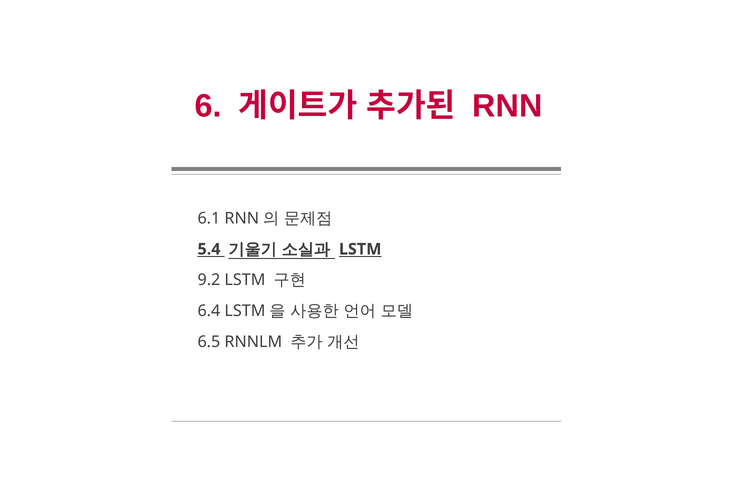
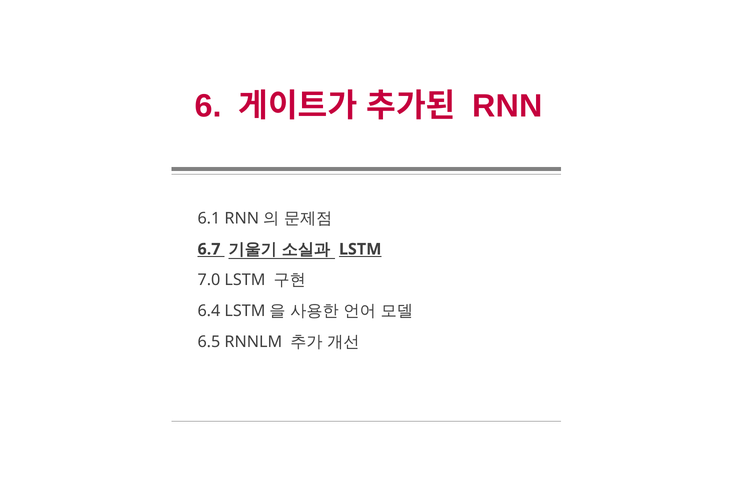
5.4: 5.4 -> 6.7
9.2: 9.2 -> 7.0
